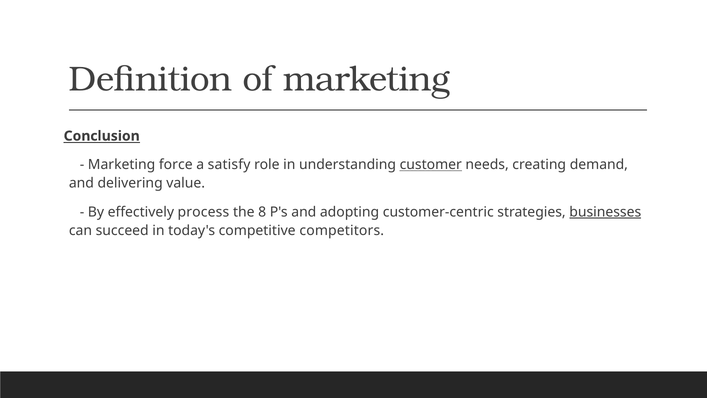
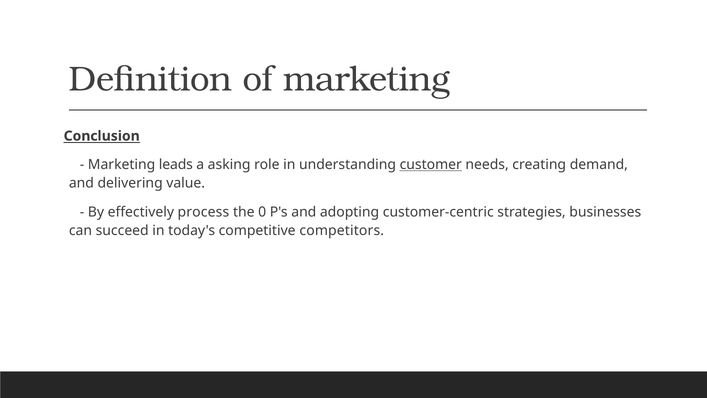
force: force -> leads
satisfy: satisfy -> asking
8: 8 -> 0
businesses underline: present -> none
